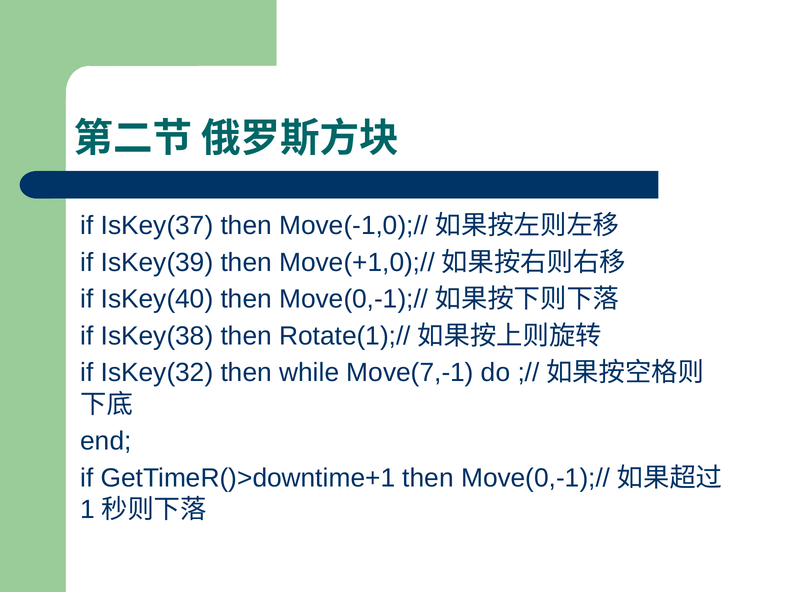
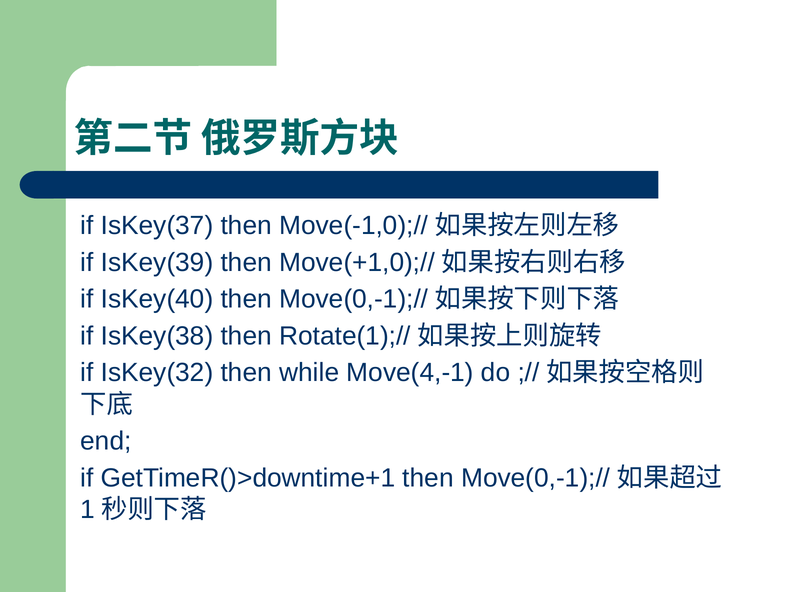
Move(7,-1: Move(7,-1 -> Move(4,-1
